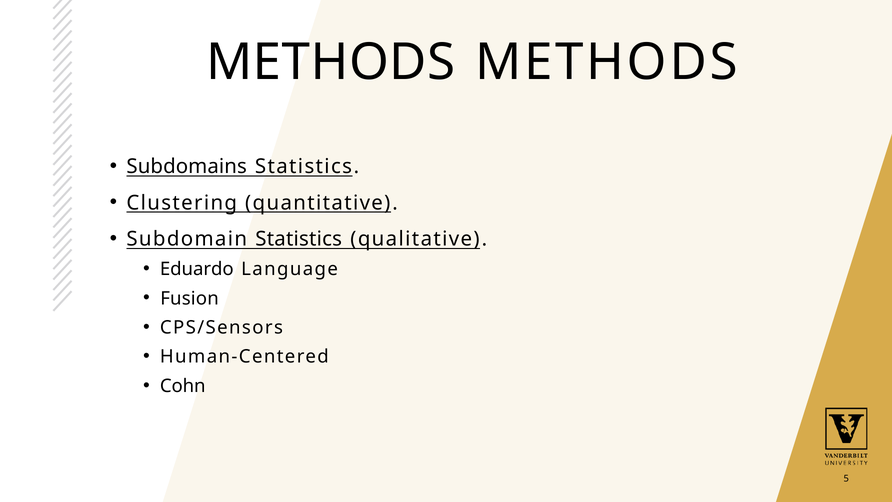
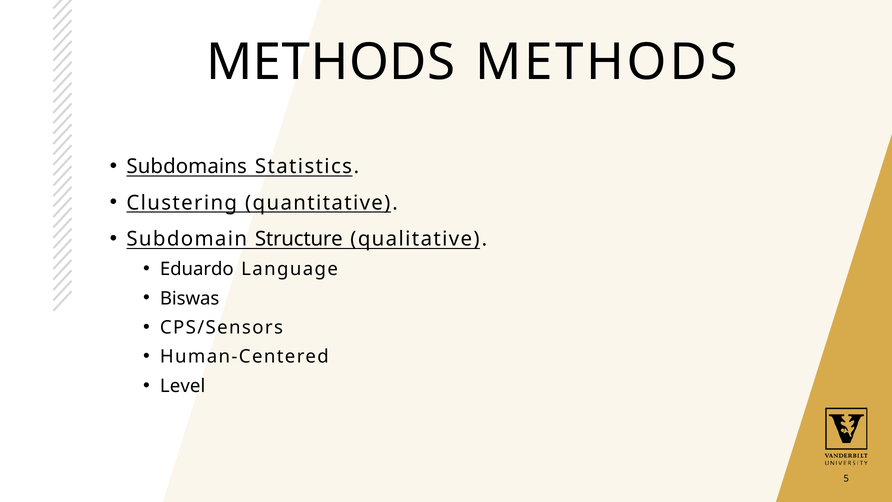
Subdomain Statistics: Statistics -> Structure
Fusion: Fusion -> Biswas
Cohn: Cohn -> Level
